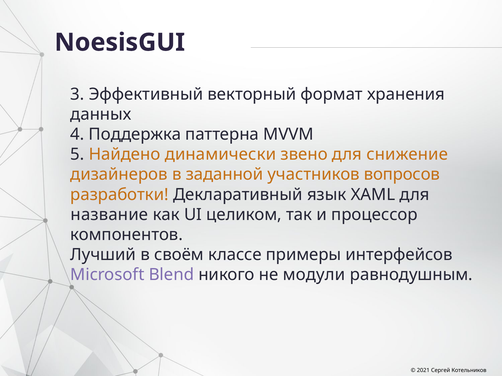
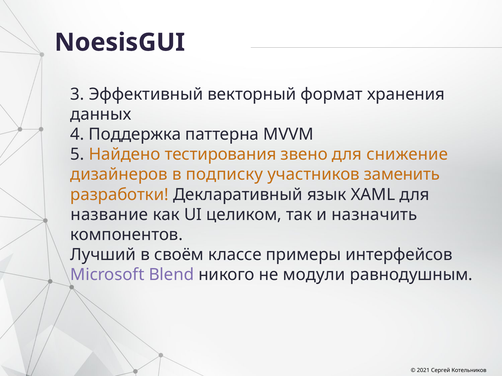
динамически: динамически -> тестирования
заданной: заданной -> подписку
вопросов: вопросов -> заменить
процессор: процессор -> назначить
